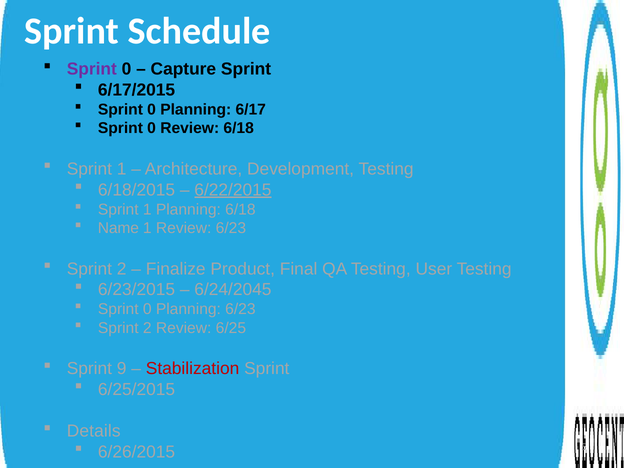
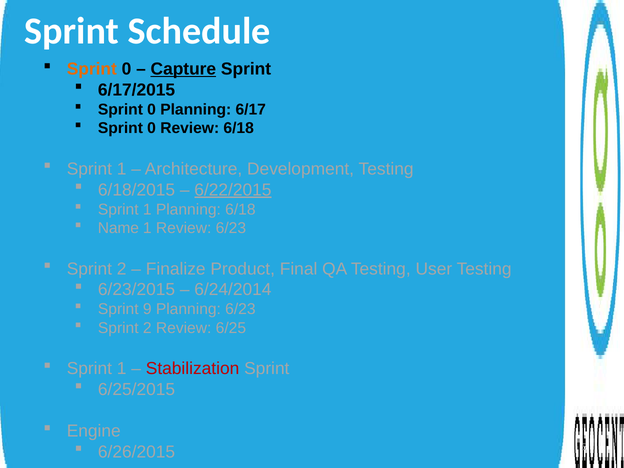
Sprint at (92, 69) colour: purple -> orange
Capture underline: none -> present
6/24/2045: 6/24/2045 -> 6/24/2014
0 at (147, 309): 0 -> 9
9 at (122, 369): 9 -> 1
Details: Details -> Engine
